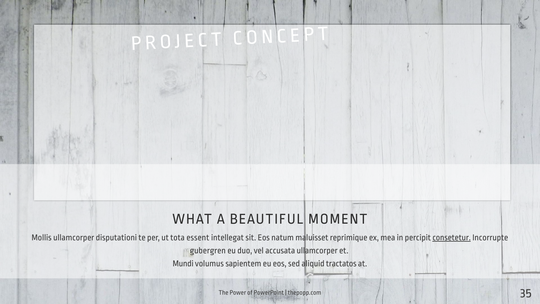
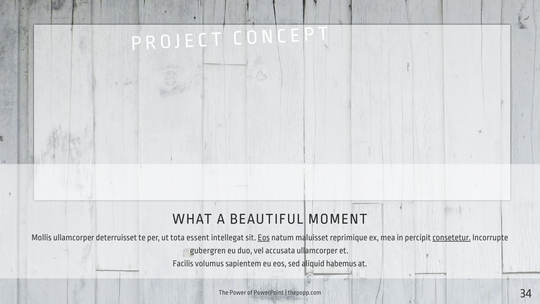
disputationi: disputationi -> deterruisset
Eos at (264, 237) underline: none -> present
Mundi: Mundi -> Facilis
tractatos: tractatos -> habemus
35: 35 -> 34
